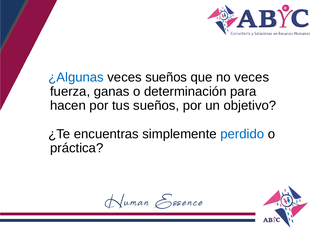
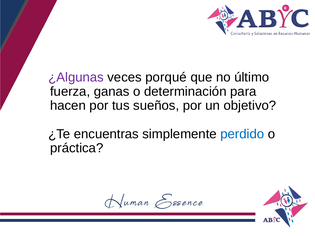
¿Algunas colour: blue -> purple
veces sueños: sueños -> porqué
no veces: veces -> último
